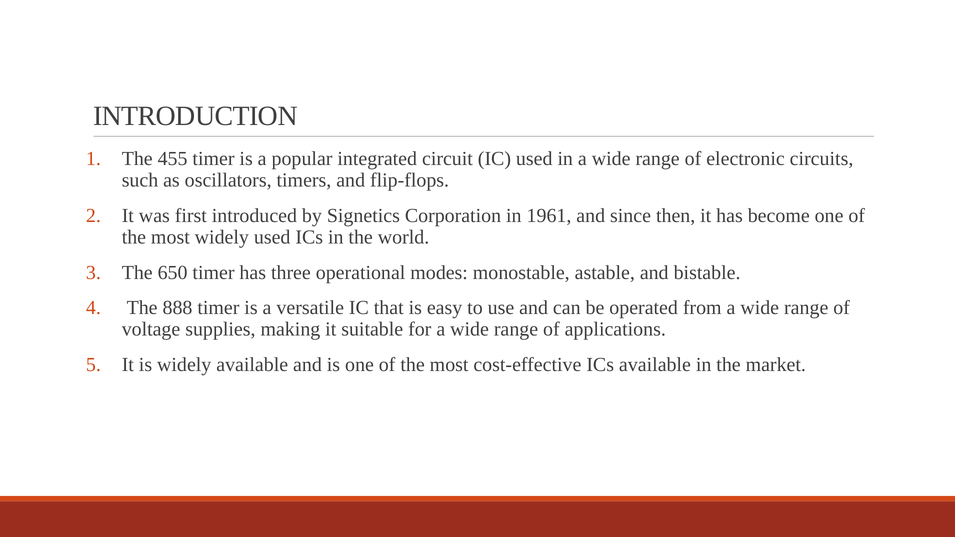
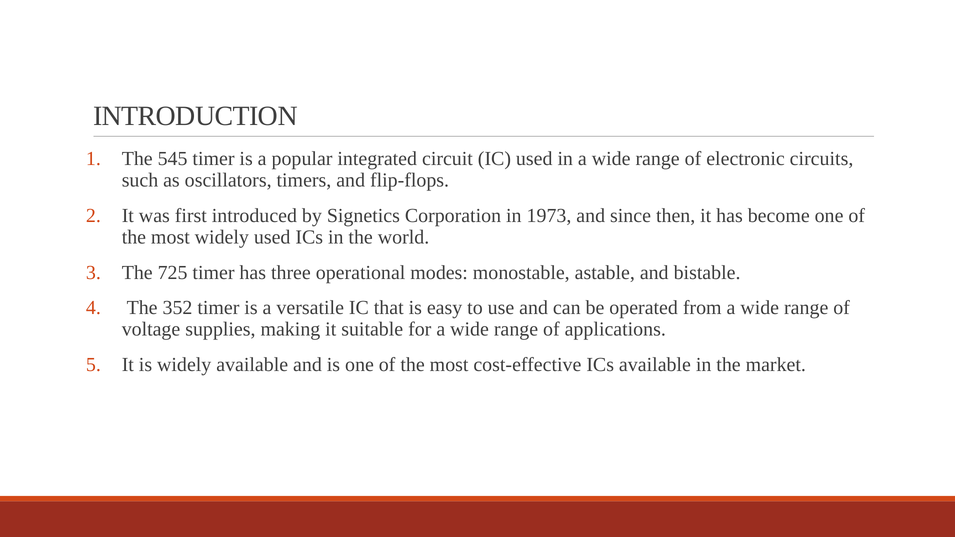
455: 455 -> 545
1961: 1961 -> 1973
650: 650 -> 725
888: 888 -> 352
